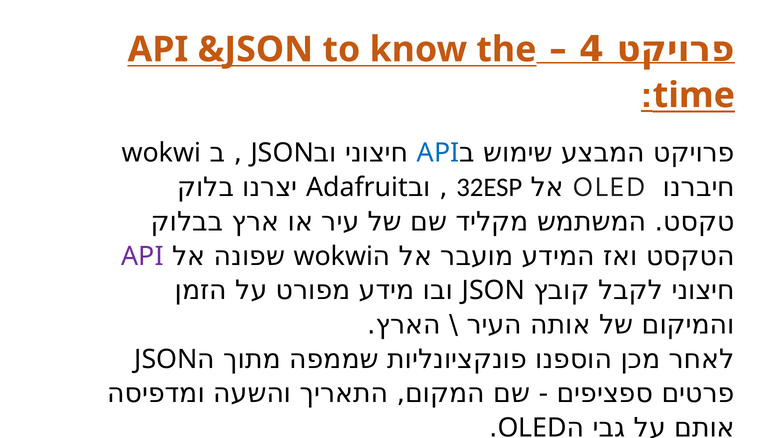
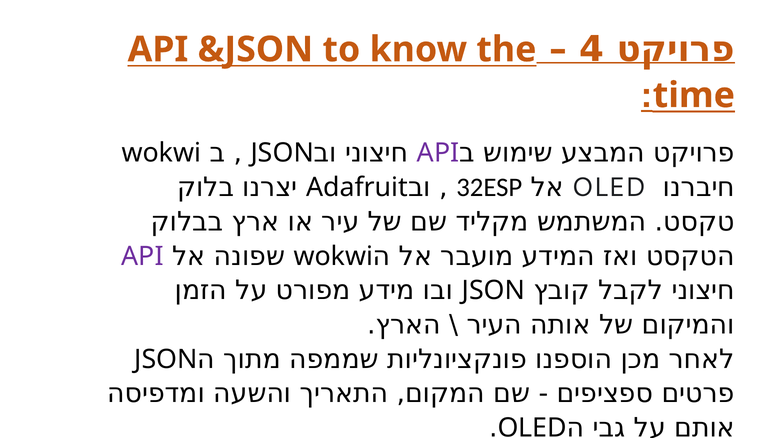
API at (438, 153) colour: blue -> purple
